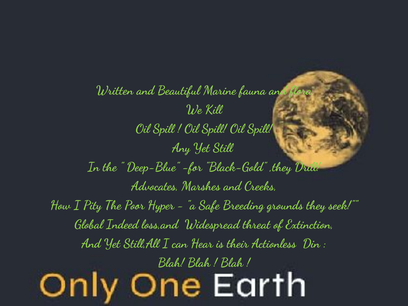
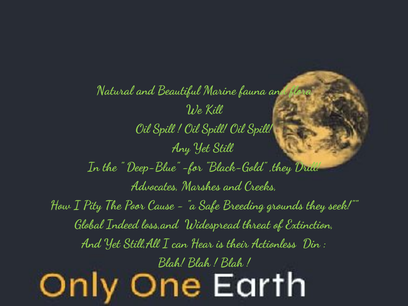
Written: Written -> Natural
Hyper: Hyper -> Cause
